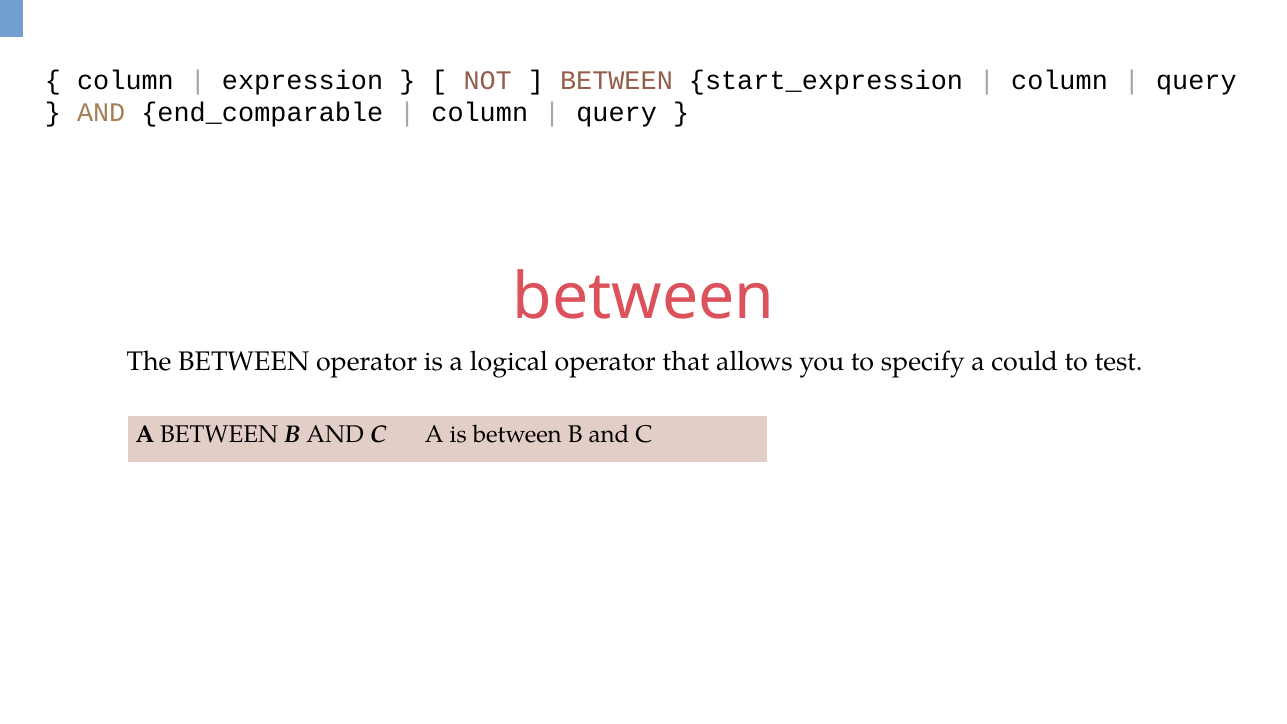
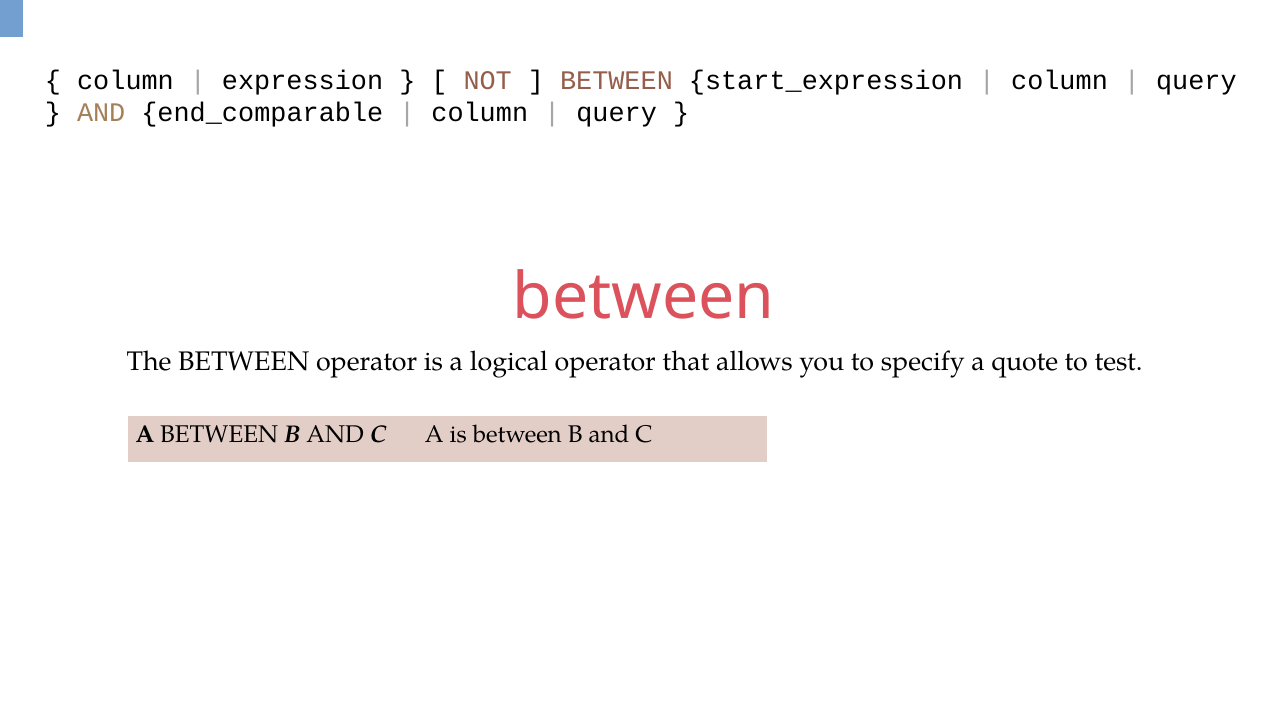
could: could -> quote
